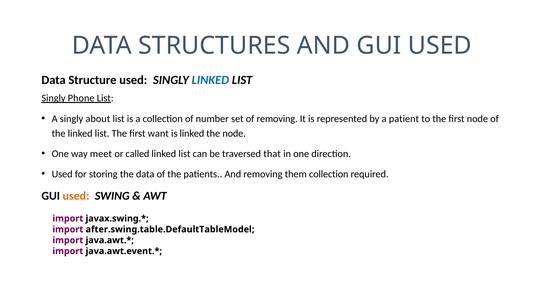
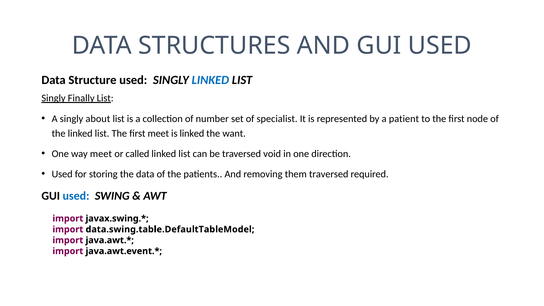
Phone: Phone -> Finally
of removing: removing -> specialist
first want: want -> meet
the node: node -> want
that: that -> void
them collection: collection -> traversed
used at (76, 196) colour: orange -> blue
after.swing.table.DefaultTableModel: after.swing.table.DefaultTableModel -> data.swing.table.DefaultTableModel
